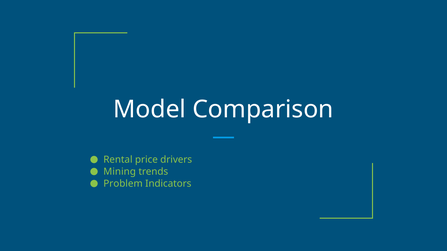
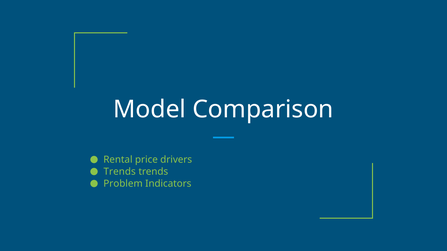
Mining at (120, 172): Mining -> Trends
